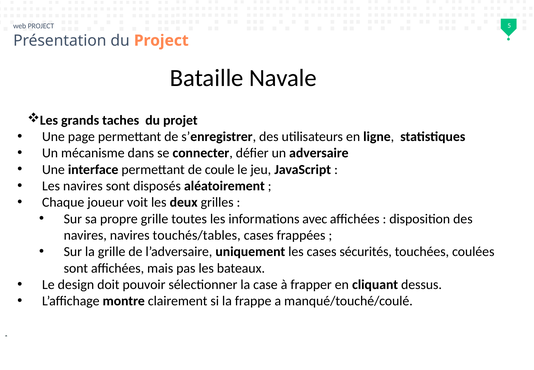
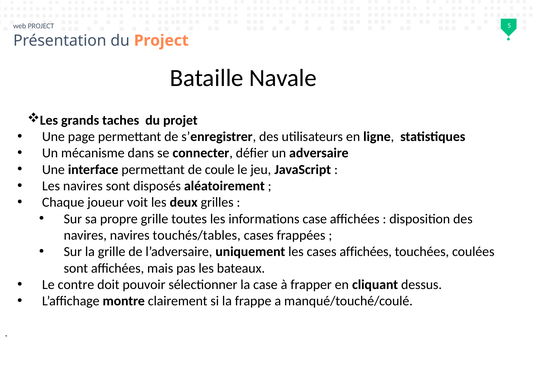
informations avec: avec -> case
cases sécurités: sécurités -> affichées
design: design -> contre
